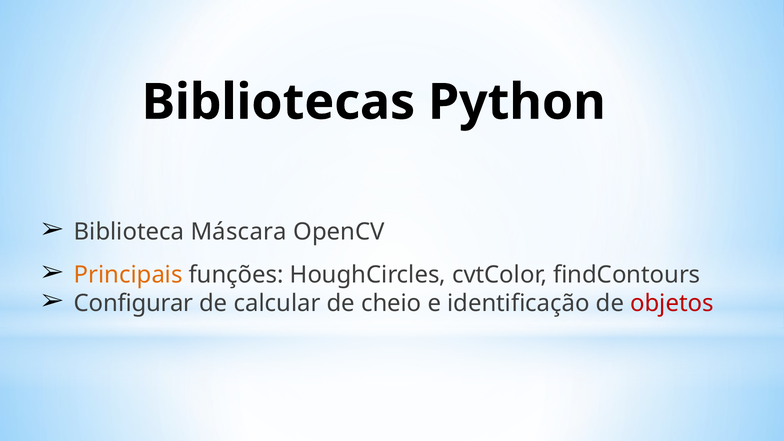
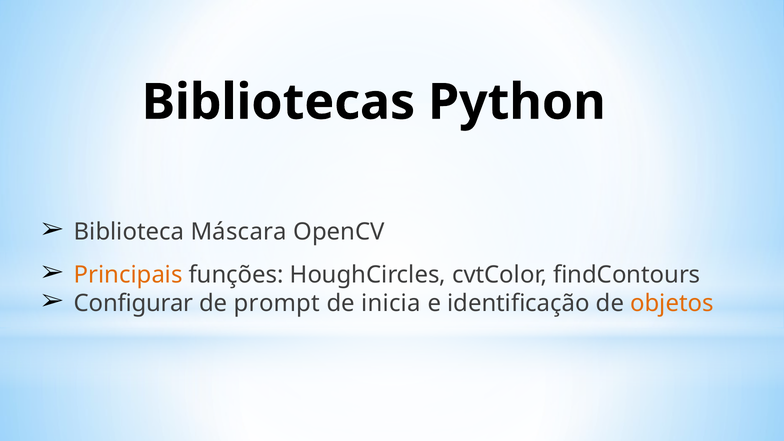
calcular: calcular -> prompt
cheio: cheio -> inicia
objetos colour: red -> orange
